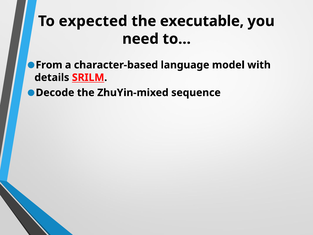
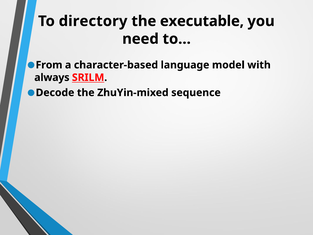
expected: expected -> directory
details: details -> always
